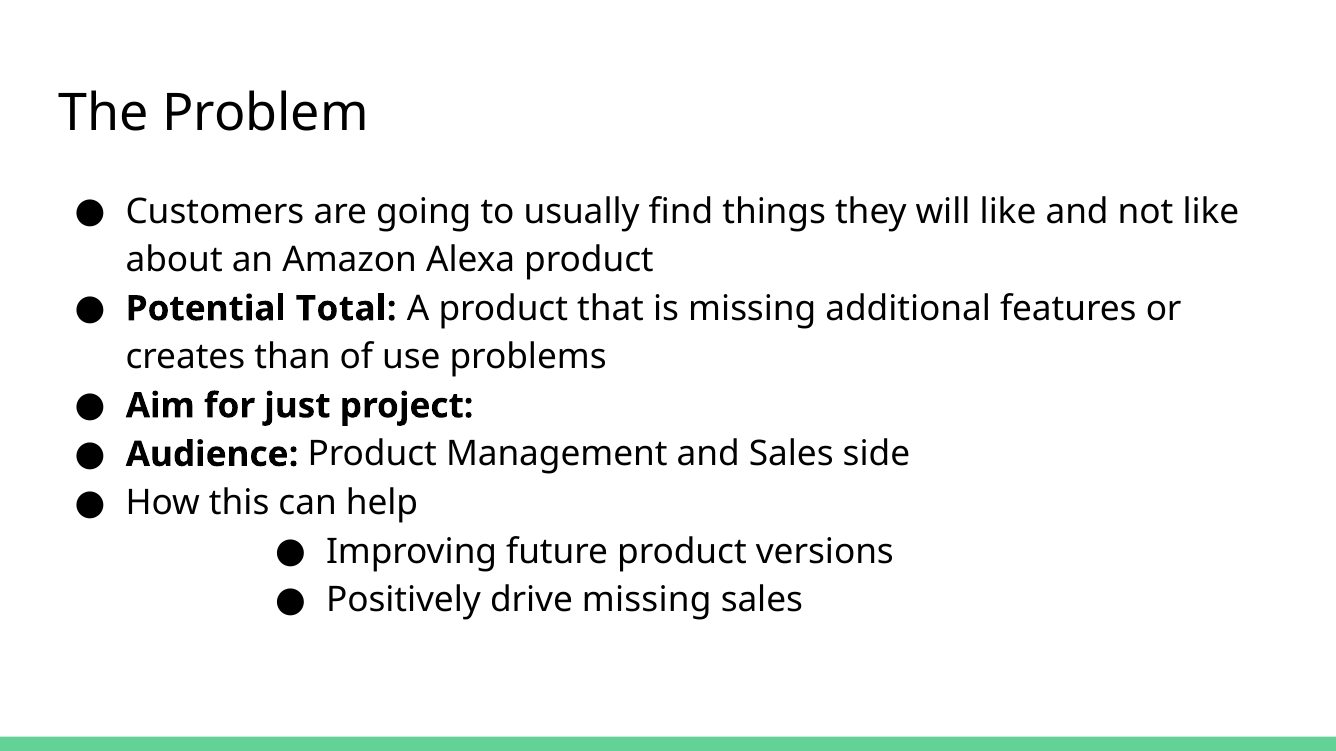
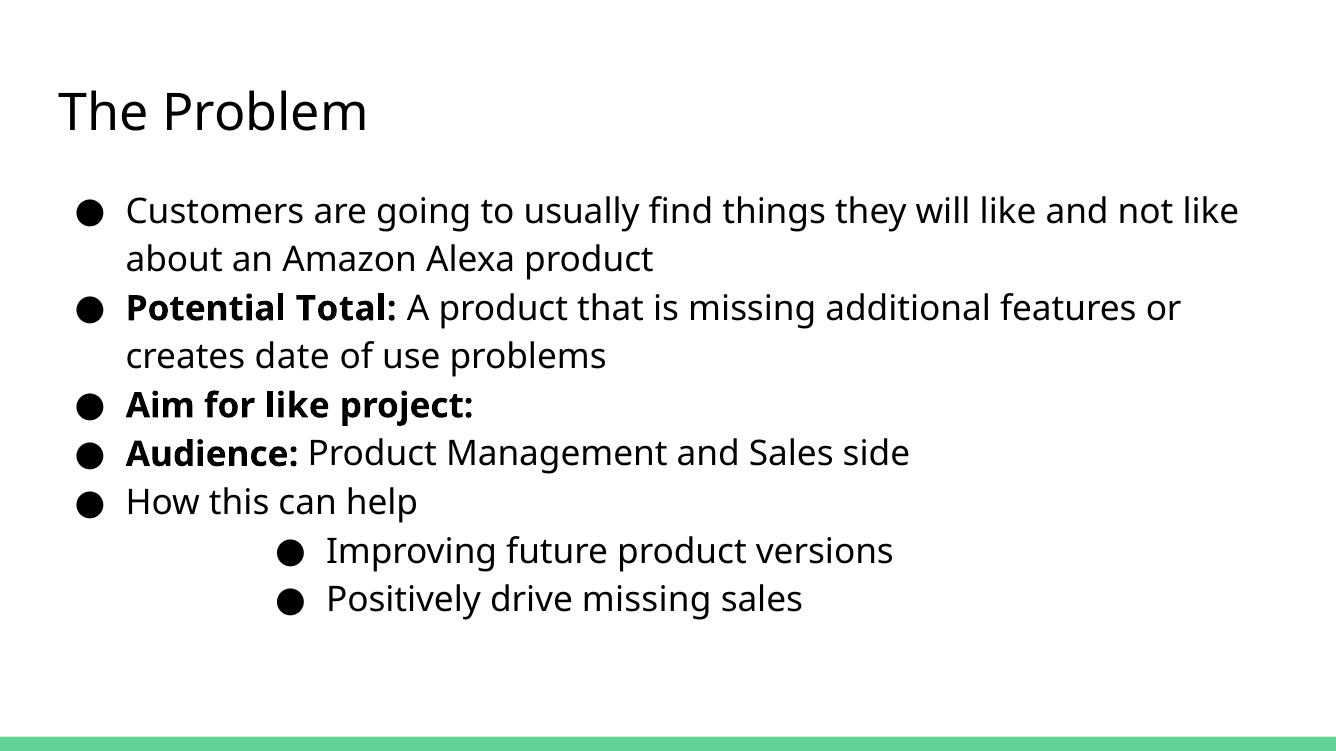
than: than -> date
for just: just -> like
